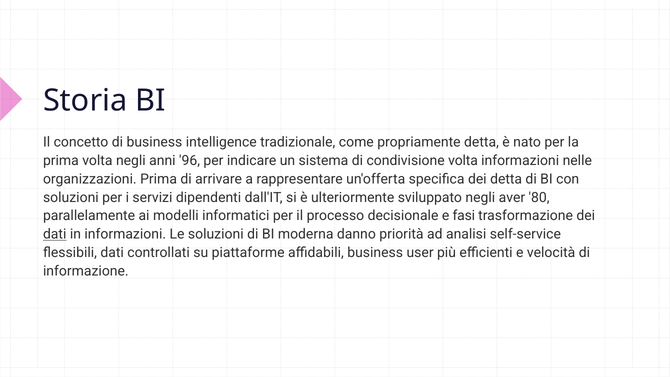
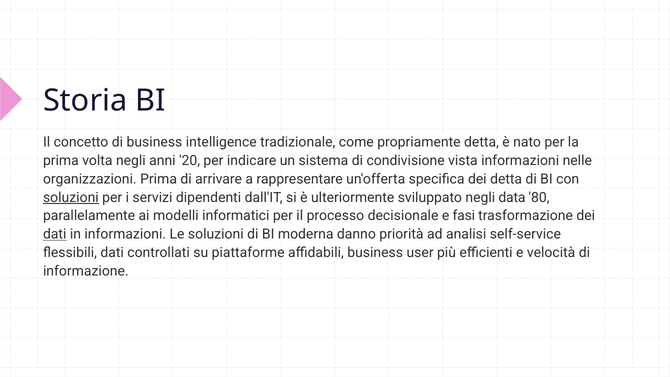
96: 96 -> 20
condivisione volta: volta -> vista
soluzioni at (71, 197) underline: none -> present
aver: aver -> data
